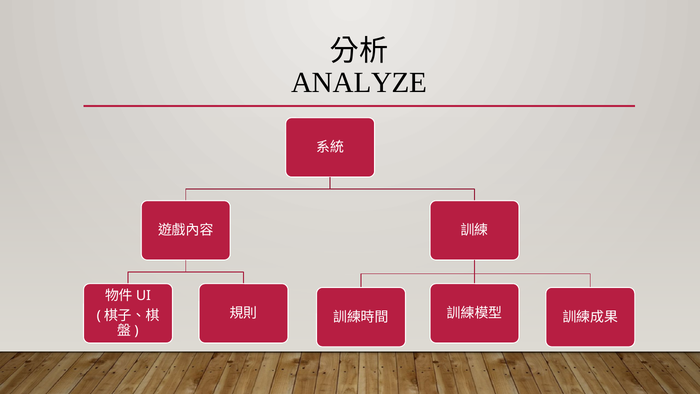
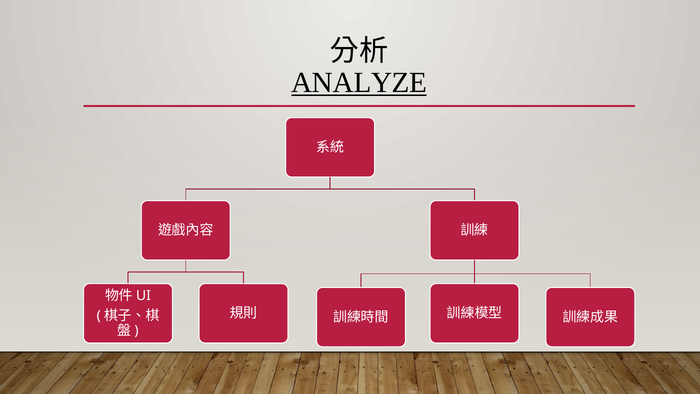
ANALYZE underline: none -> present
